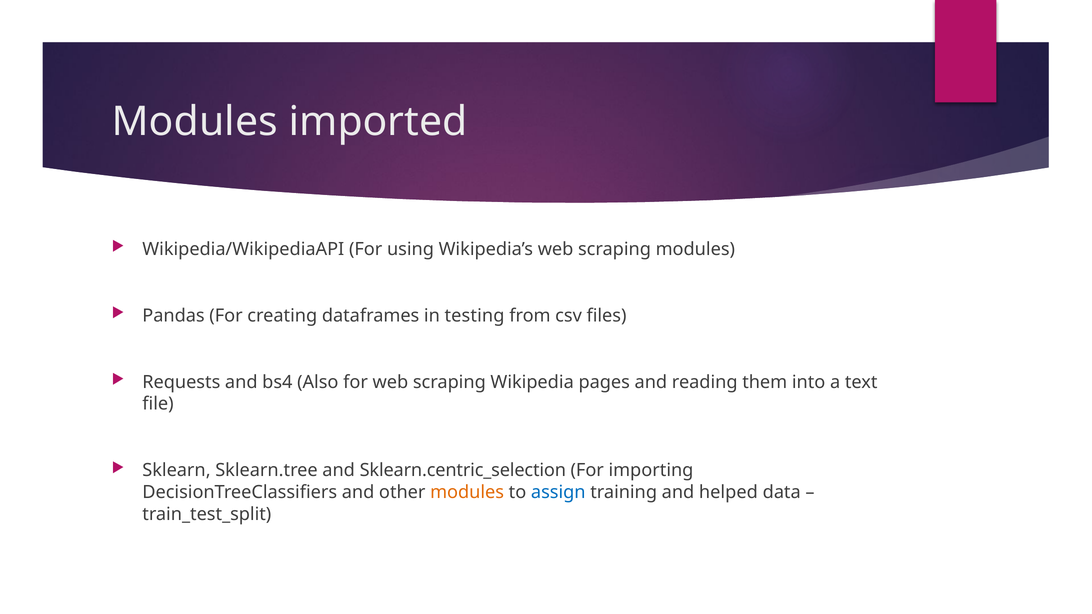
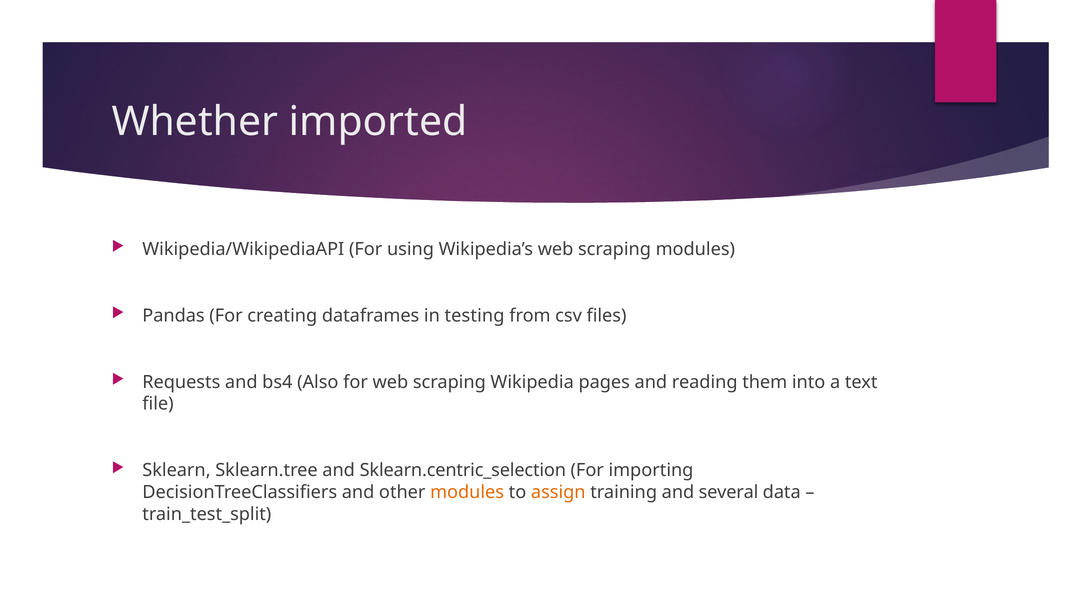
Modules at (195, 122): Modules -> Whether
assign colour: blue -> orange
helped: helped -> several
